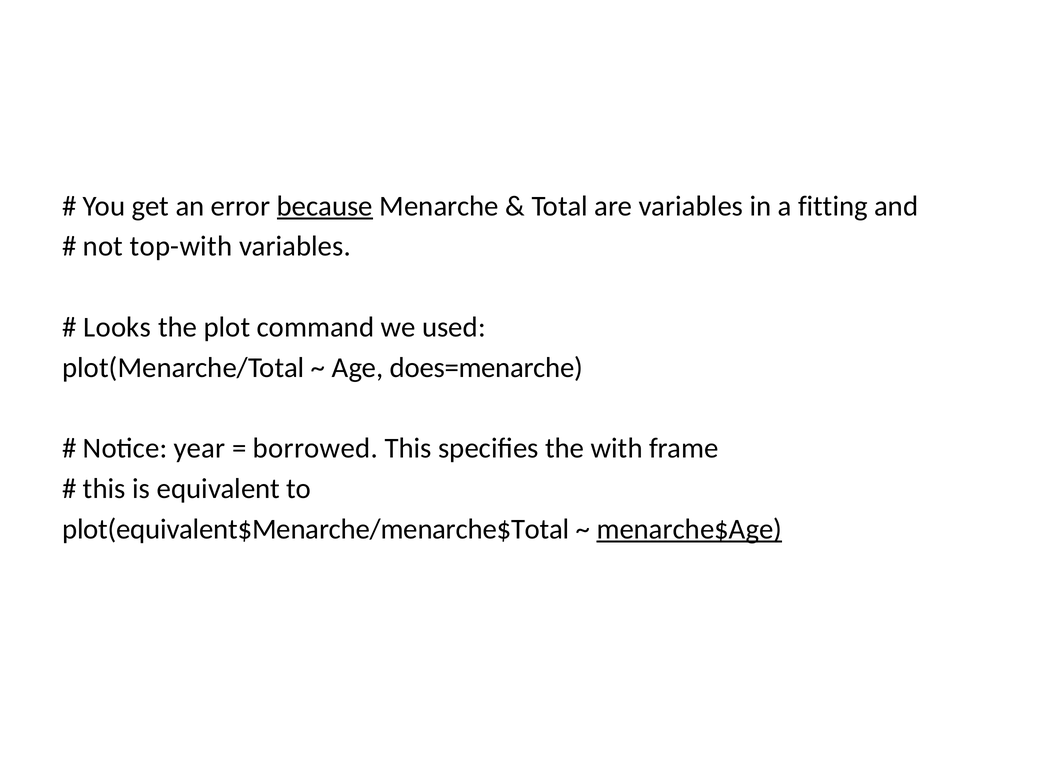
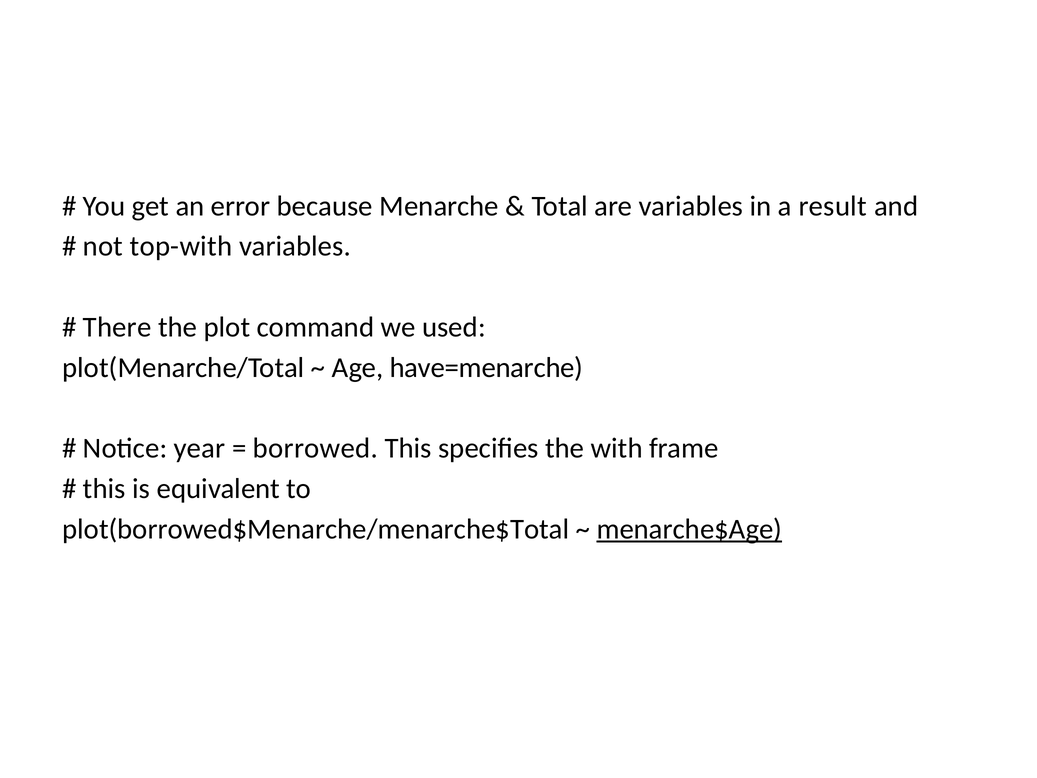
because underline: present -> none
fitting: fitting -> result
Looks: Looks -> There
does=menarche: does=menarche -> have=menarche
plot(equivalent$Menarche/menarche$Total: plot(equivalent$Menarche/menarche$Total -> plot(borrowed$Menarche/menarche$Total
